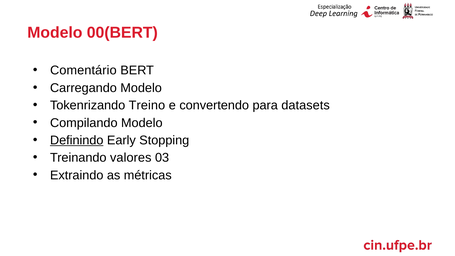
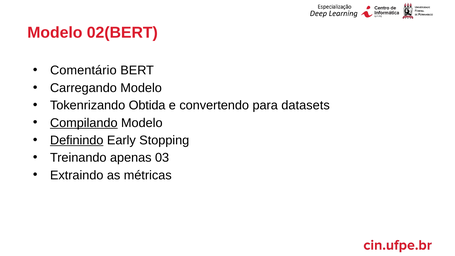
00(BERT: 00(BERT -> 02(BERT
Treino: Treino -> Obtida
Compilando underline: none -> present
valores: valores -> apenas
